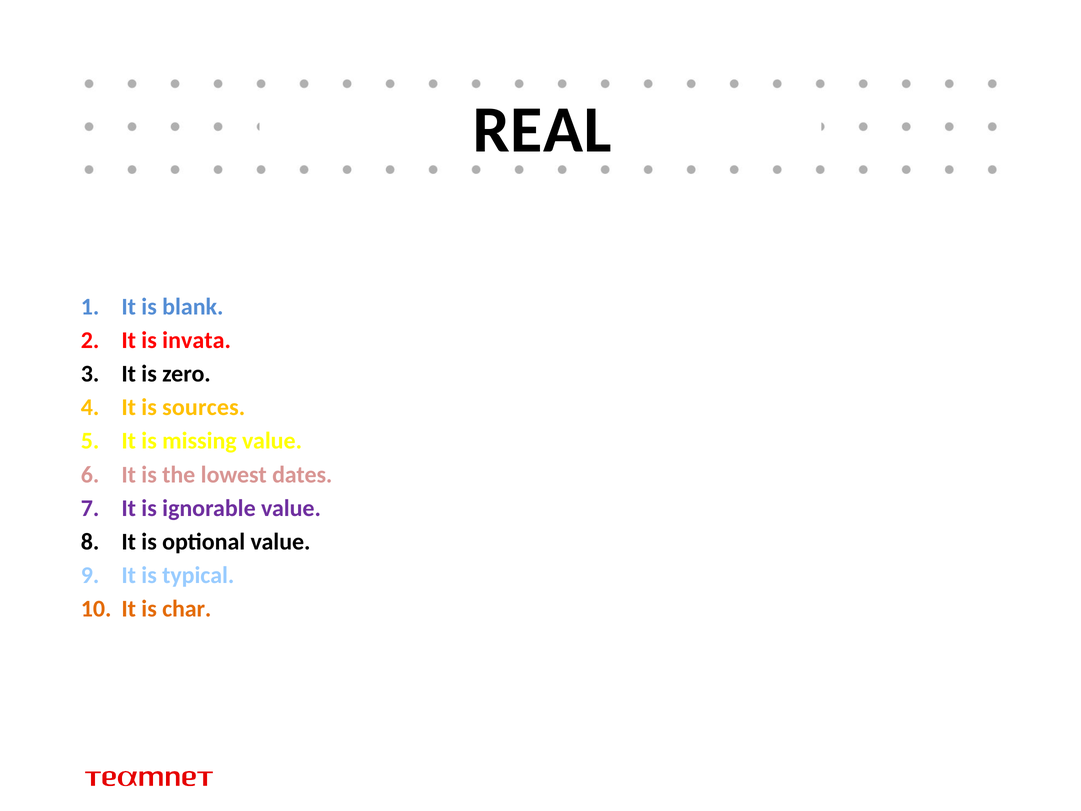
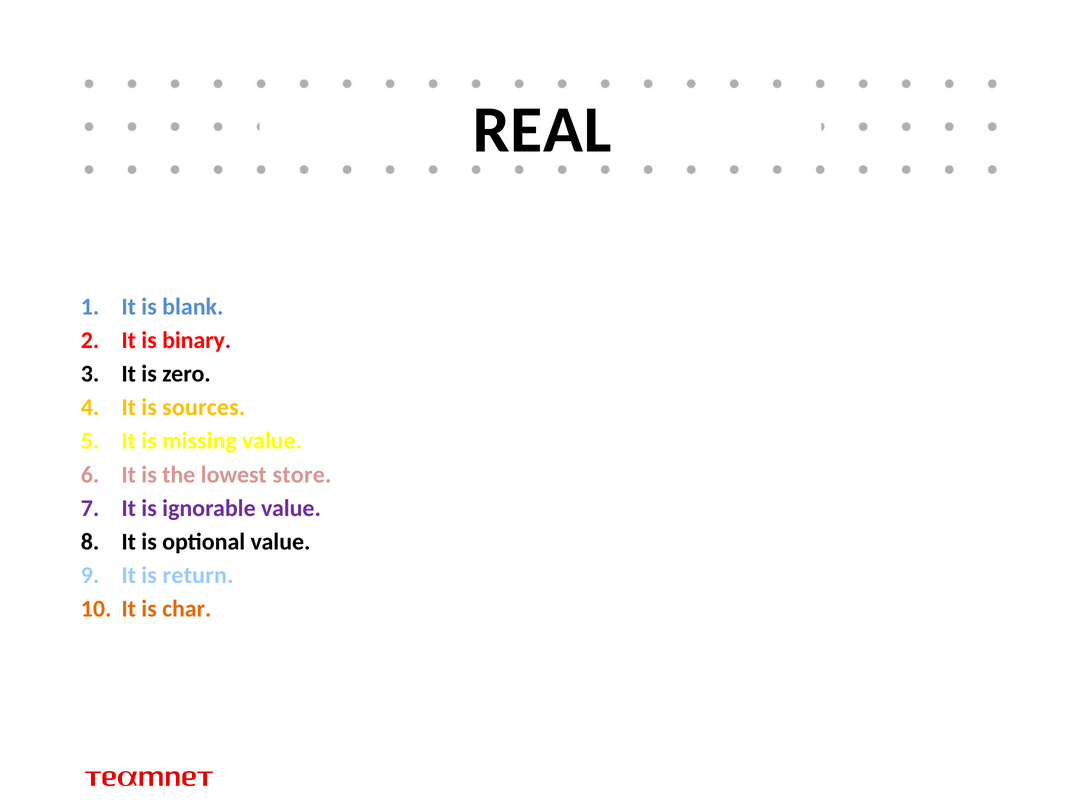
invata: invata -> binary
dates: dates -> store
typical: typical -> return
